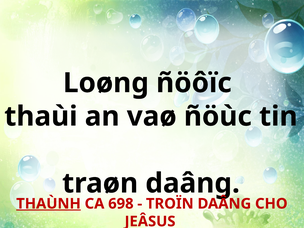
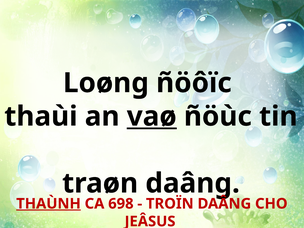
vaø underline: none -> present
